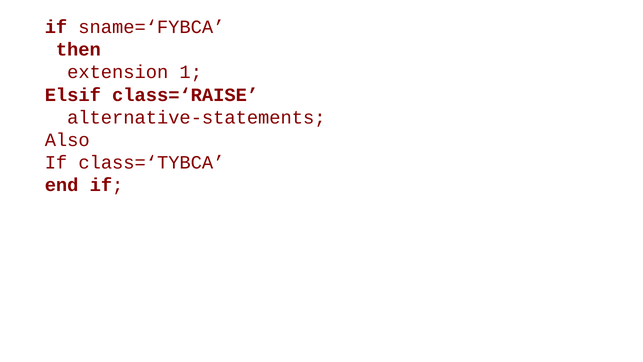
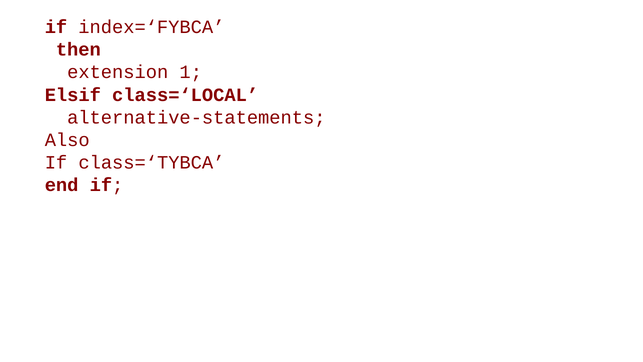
sname=‘FYBCA: sname=‘FYBCA -> index=‘FYBCA
class=‘RAISE: class=‘RAISE -> class=‘LOCAL
